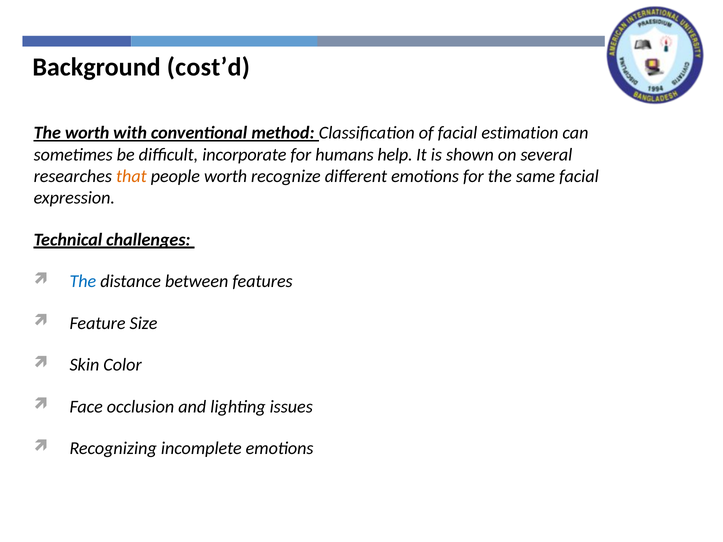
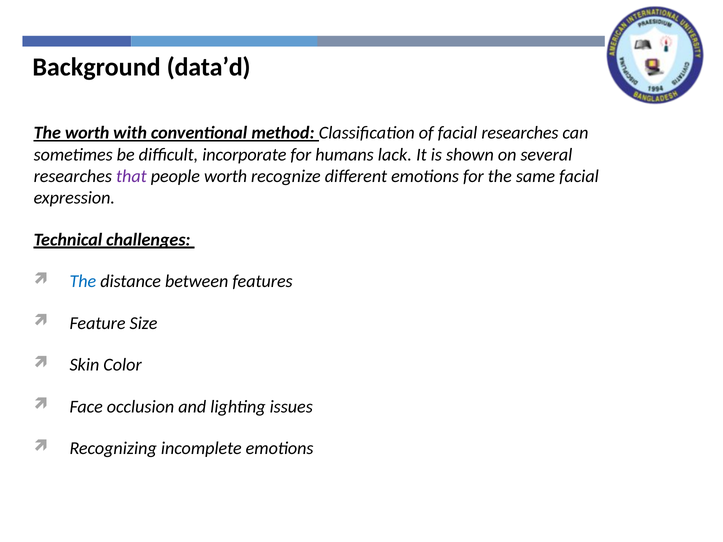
cost’d: cost’d -> data’d
facial estimation: estimation -> researches
help: help -> lack
that colour: orange -> purple
